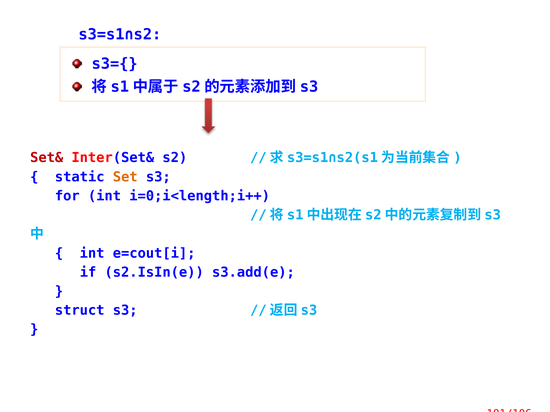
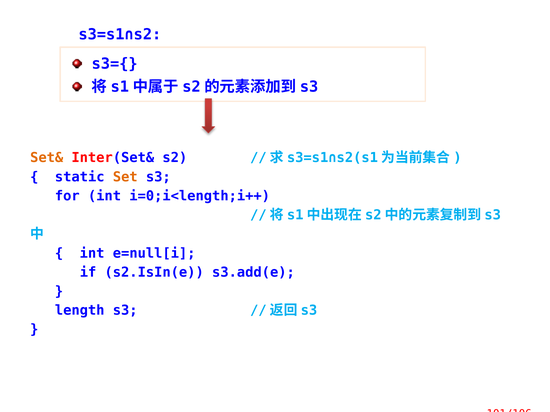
Set& colour: red -> orange
e=cout[i: e=cout[i -> e=null[i
struct: struct -> length
